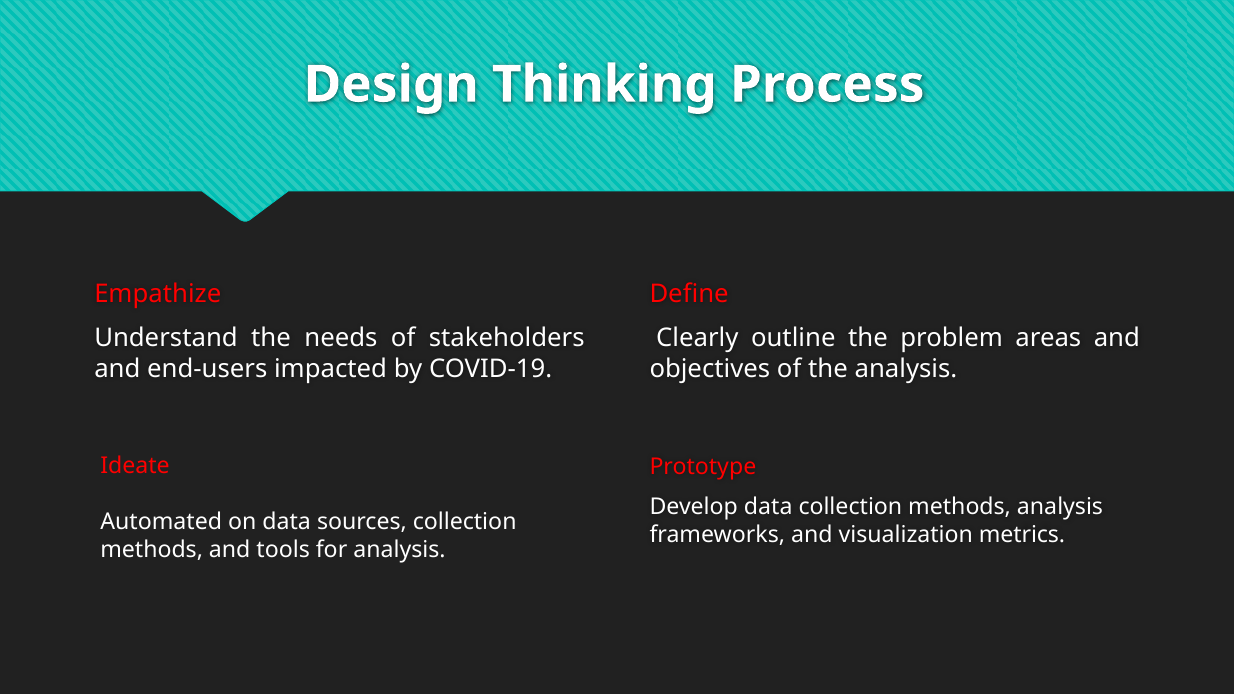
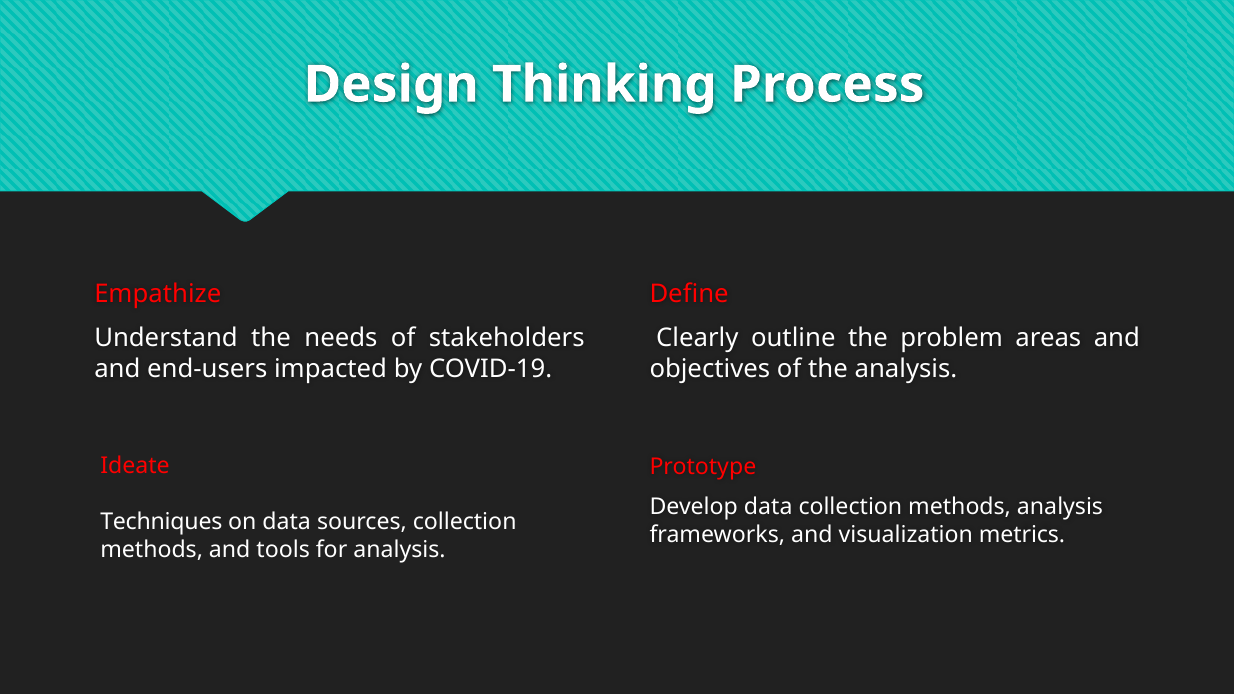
Automated: Automated -> Techniques
